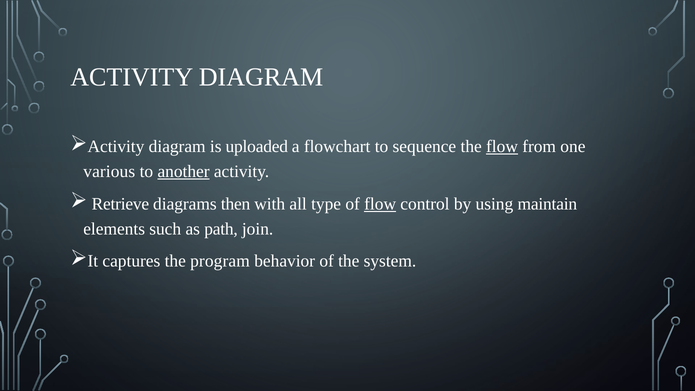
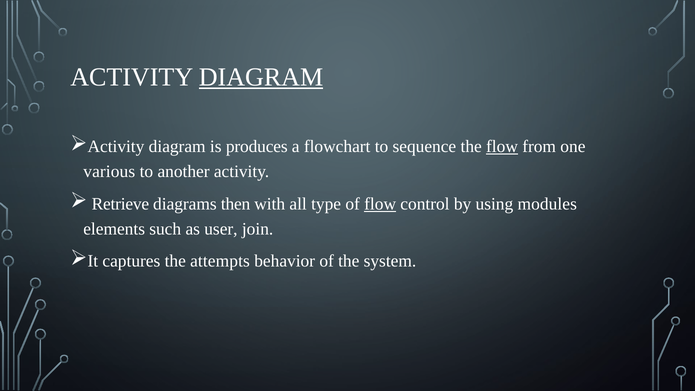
DIAGRAM at (261, 77) underline: none -> present
uploaded: uploaded -> produces
another underline: present -> none
maintain: maintain -> modules
path: path -> user
program: program -> attempts
